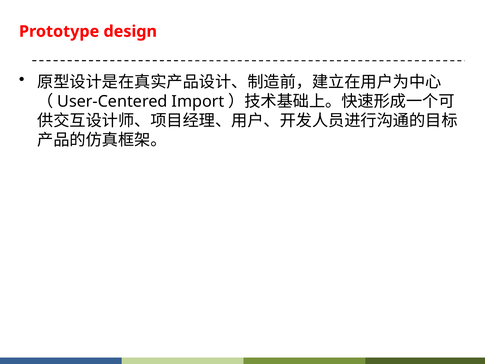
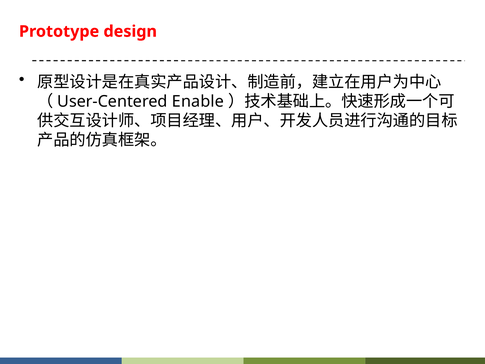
Import: Import -> Enable
